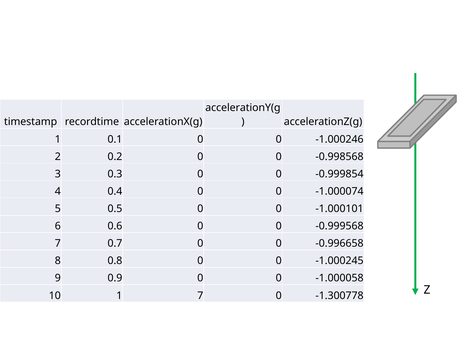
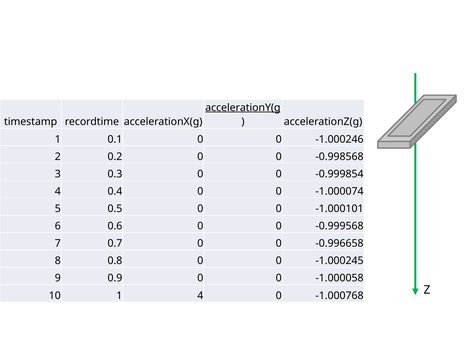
accelerationY(g underline: none -> present
1 7: 7 -> 4
-1.300778: -1.300778 -> -1.000768
